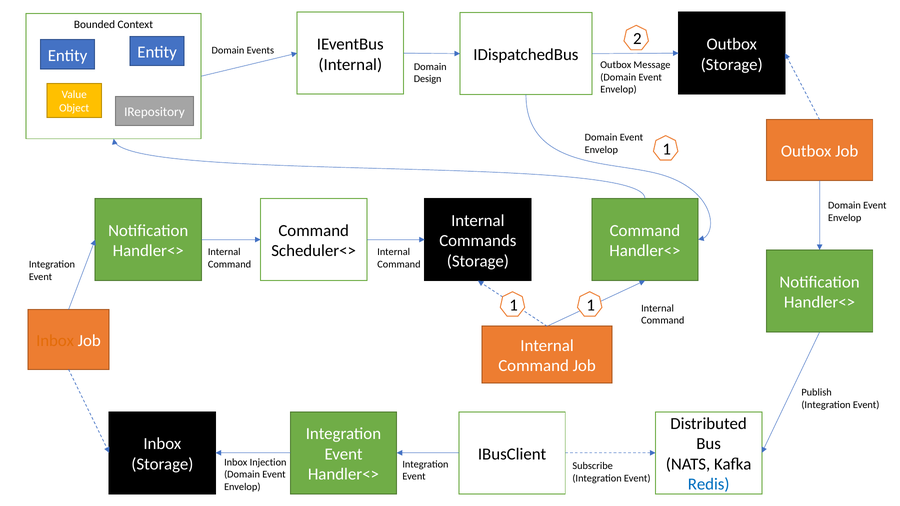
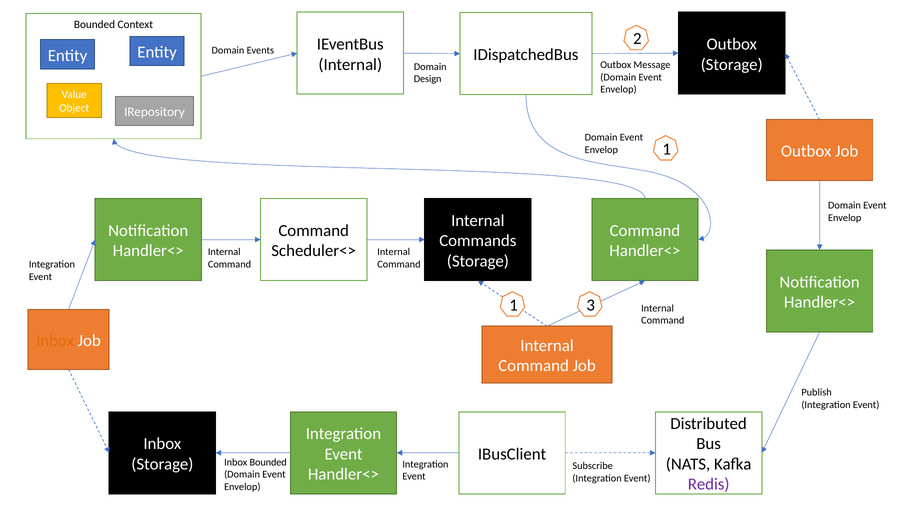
1 1: 1 -> 3
Inbox Injection: Injection -> Bounded
Redis colour: blue -> purple
